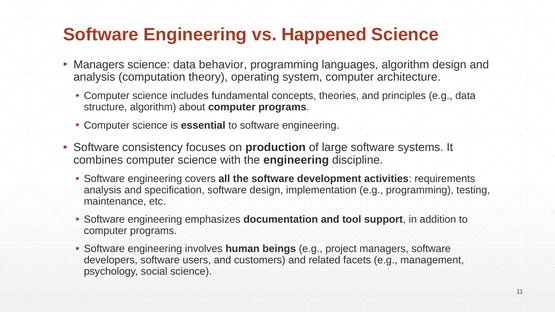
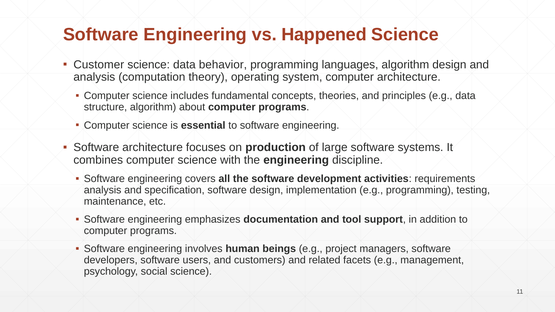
Managers at (99, 65): Managers -> Customer
Software consistency: consistency -> architecture
